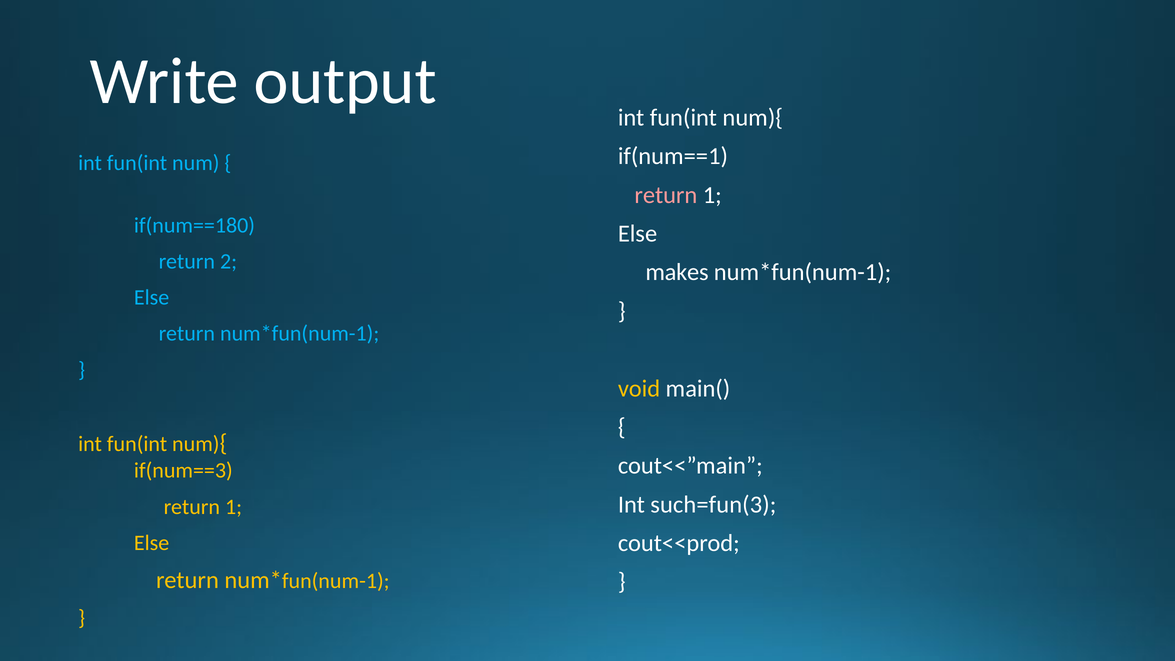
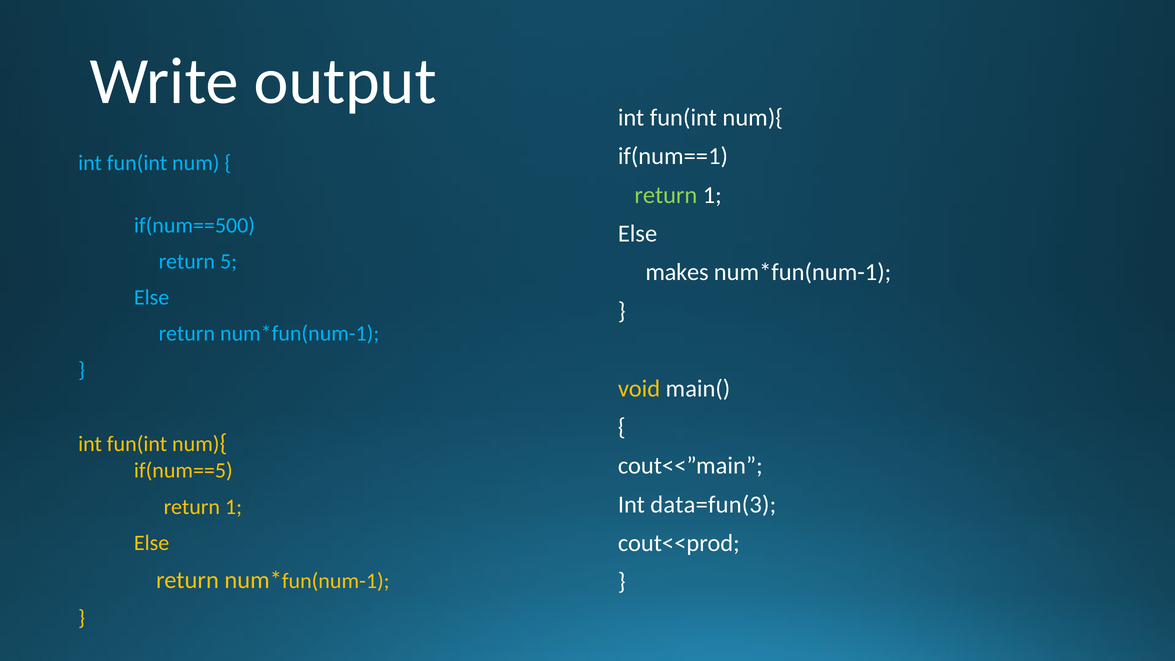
return at (666, 195) colour: pink -> light green
if(num==180: if(num==180 -> if(num==500
2: 2 -> 5
if(num==3: if(num==3 -> if(num==5
such=fun(3: such=fun(3 -> data=fun(3
